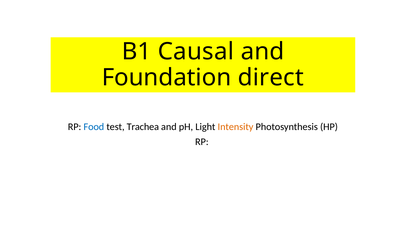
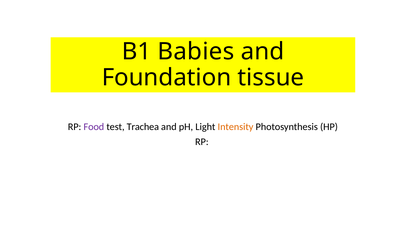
Causal: Causal -> Babies
direct: direct -> tissue
Food colour: blue -> purple
